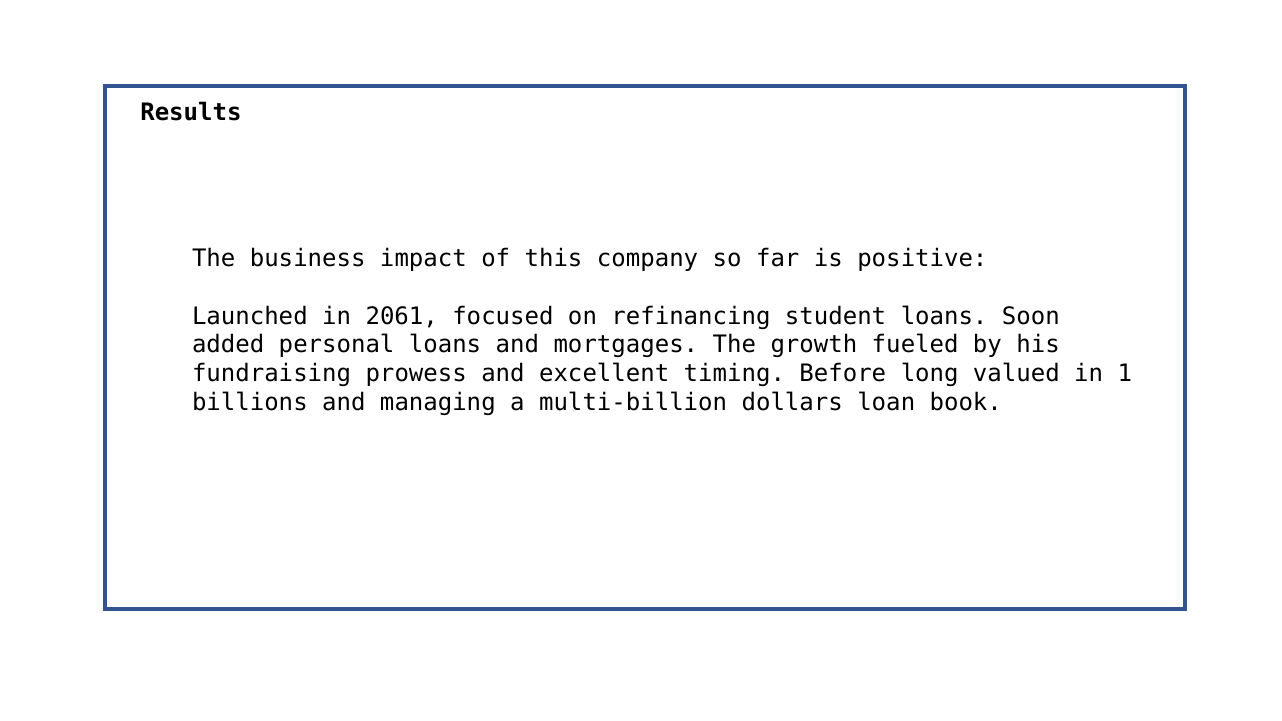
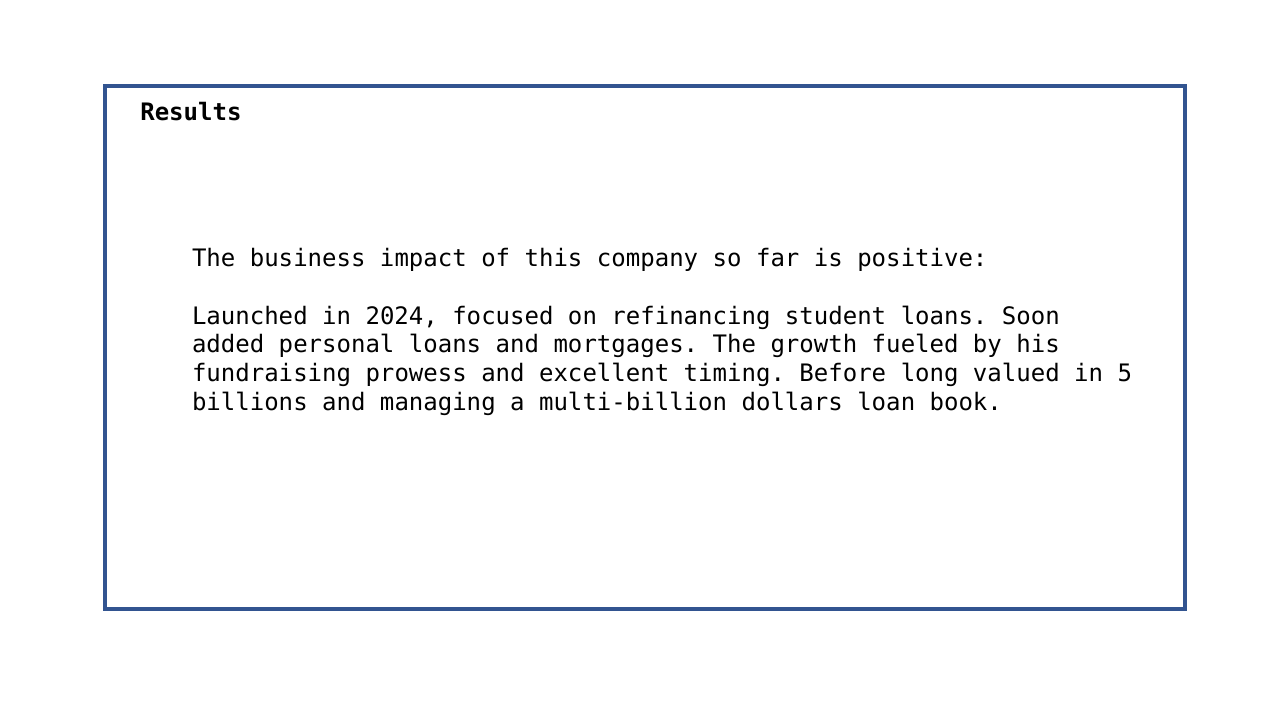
2061: 2061 -> 2024
1: 1 -> 5
